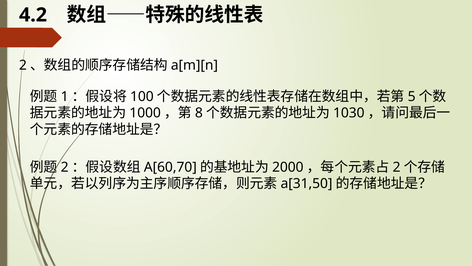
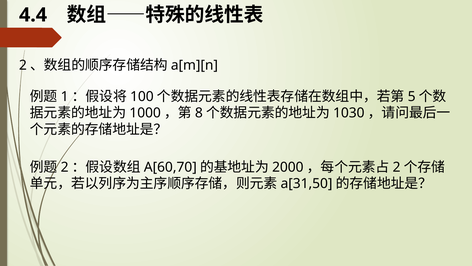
4.2: 4.2 -> 4.4
